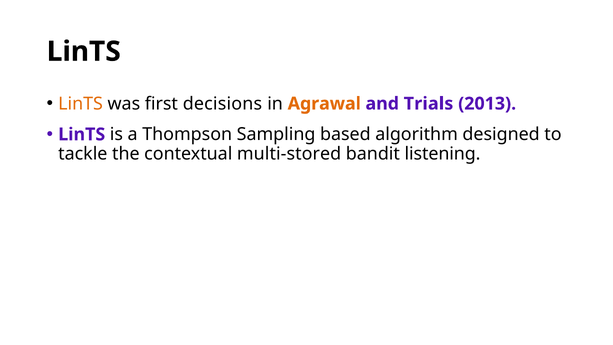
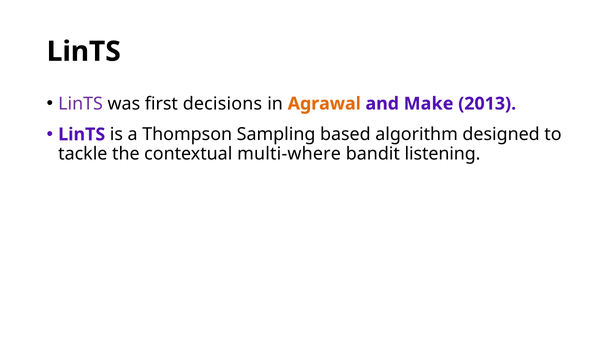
LinTS at (81, 104) colour: orange -> purple
Trials: Trials -> Make
multi-stored: multi-stored -> multi-where
